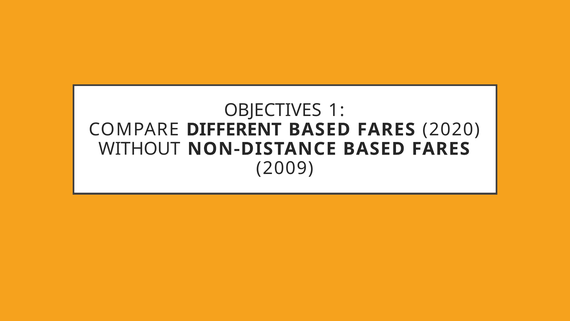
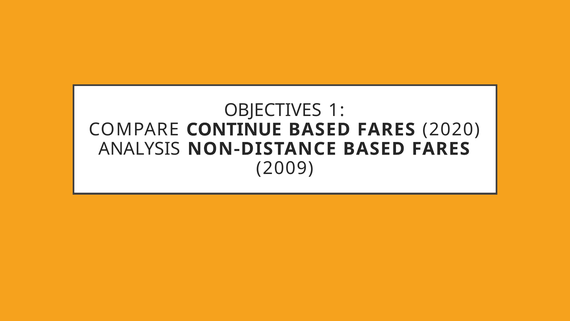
DIFFERENT: DIFFERENT -> CONTINUE
WITHOUT: WITHOUT -> ANALYSIS
